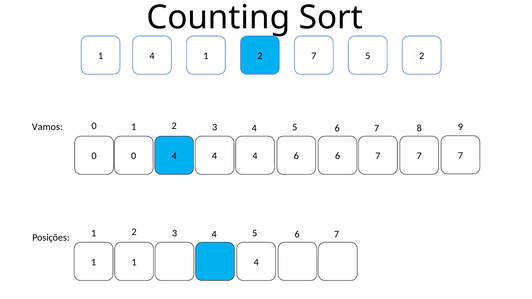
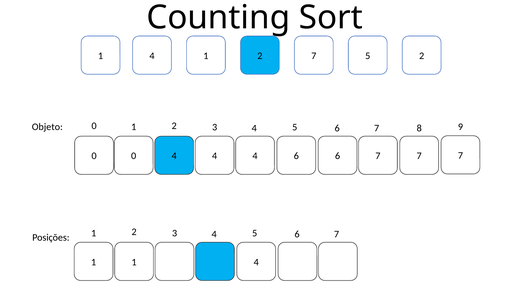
Vamos: Vamos -> Objeto
